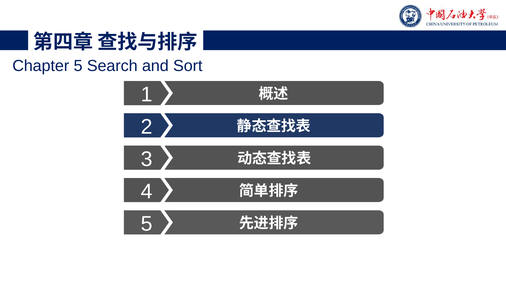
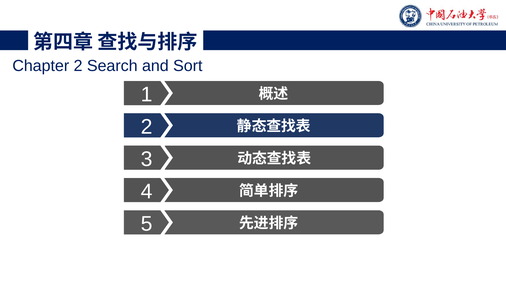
Chapter 5: 5 -> 2
